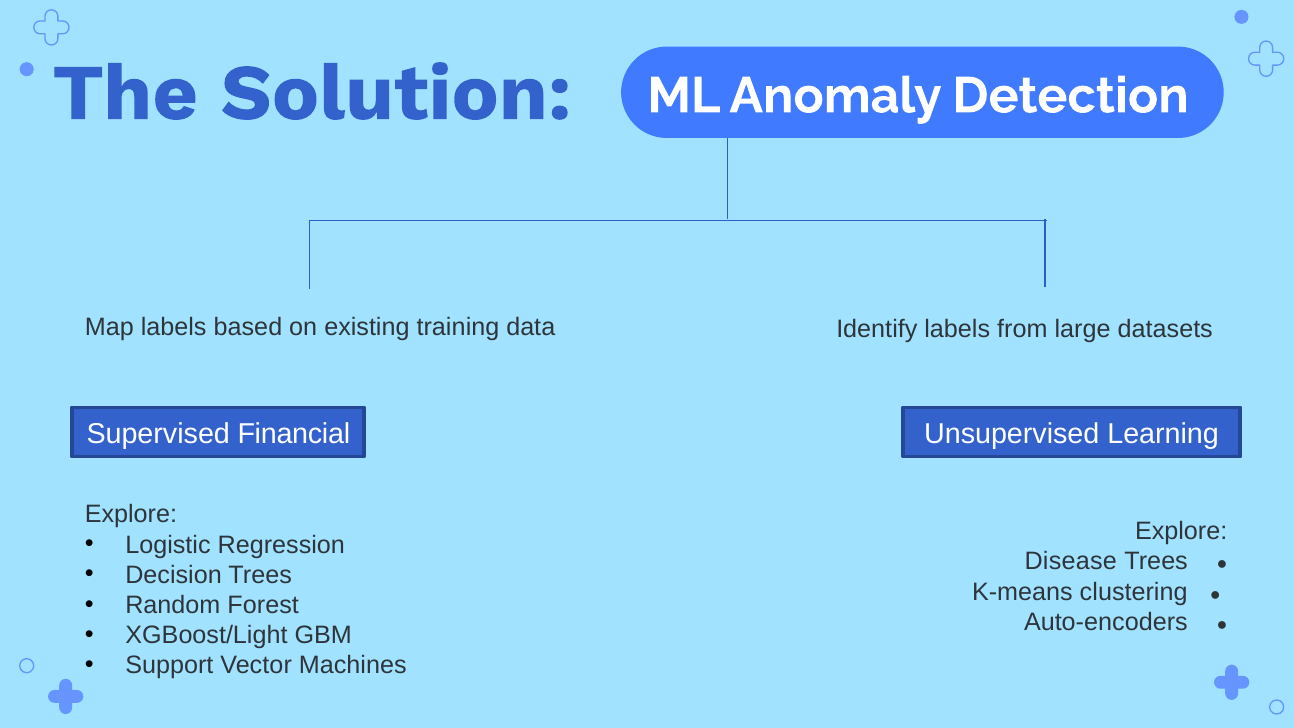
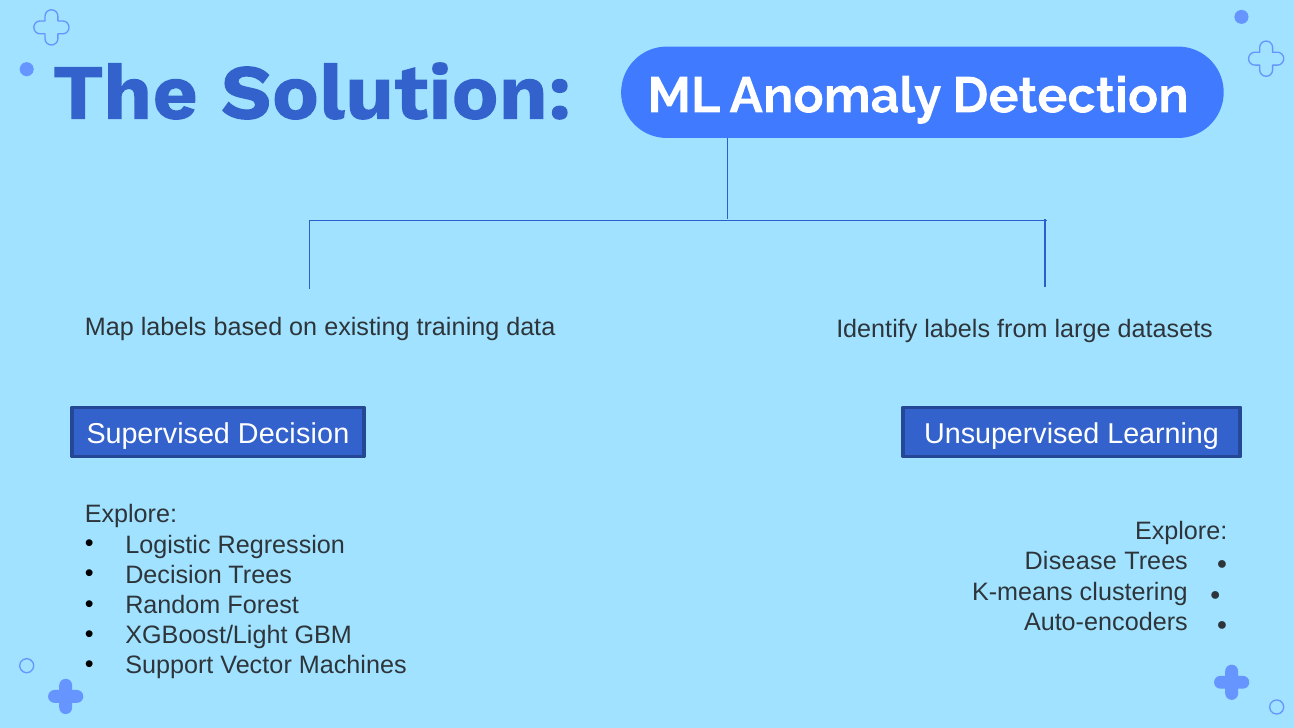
Supervised Financial: Financial -> Decision
